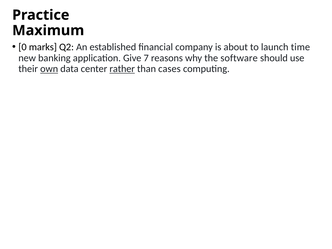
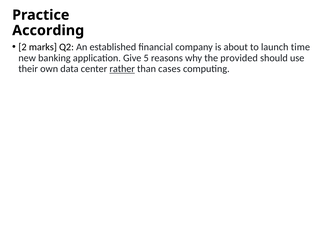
Maximum: Maximum -> According
0: 0 -> 2
7: 7 -> 5
software: software -> provided
own underline: present -> none
